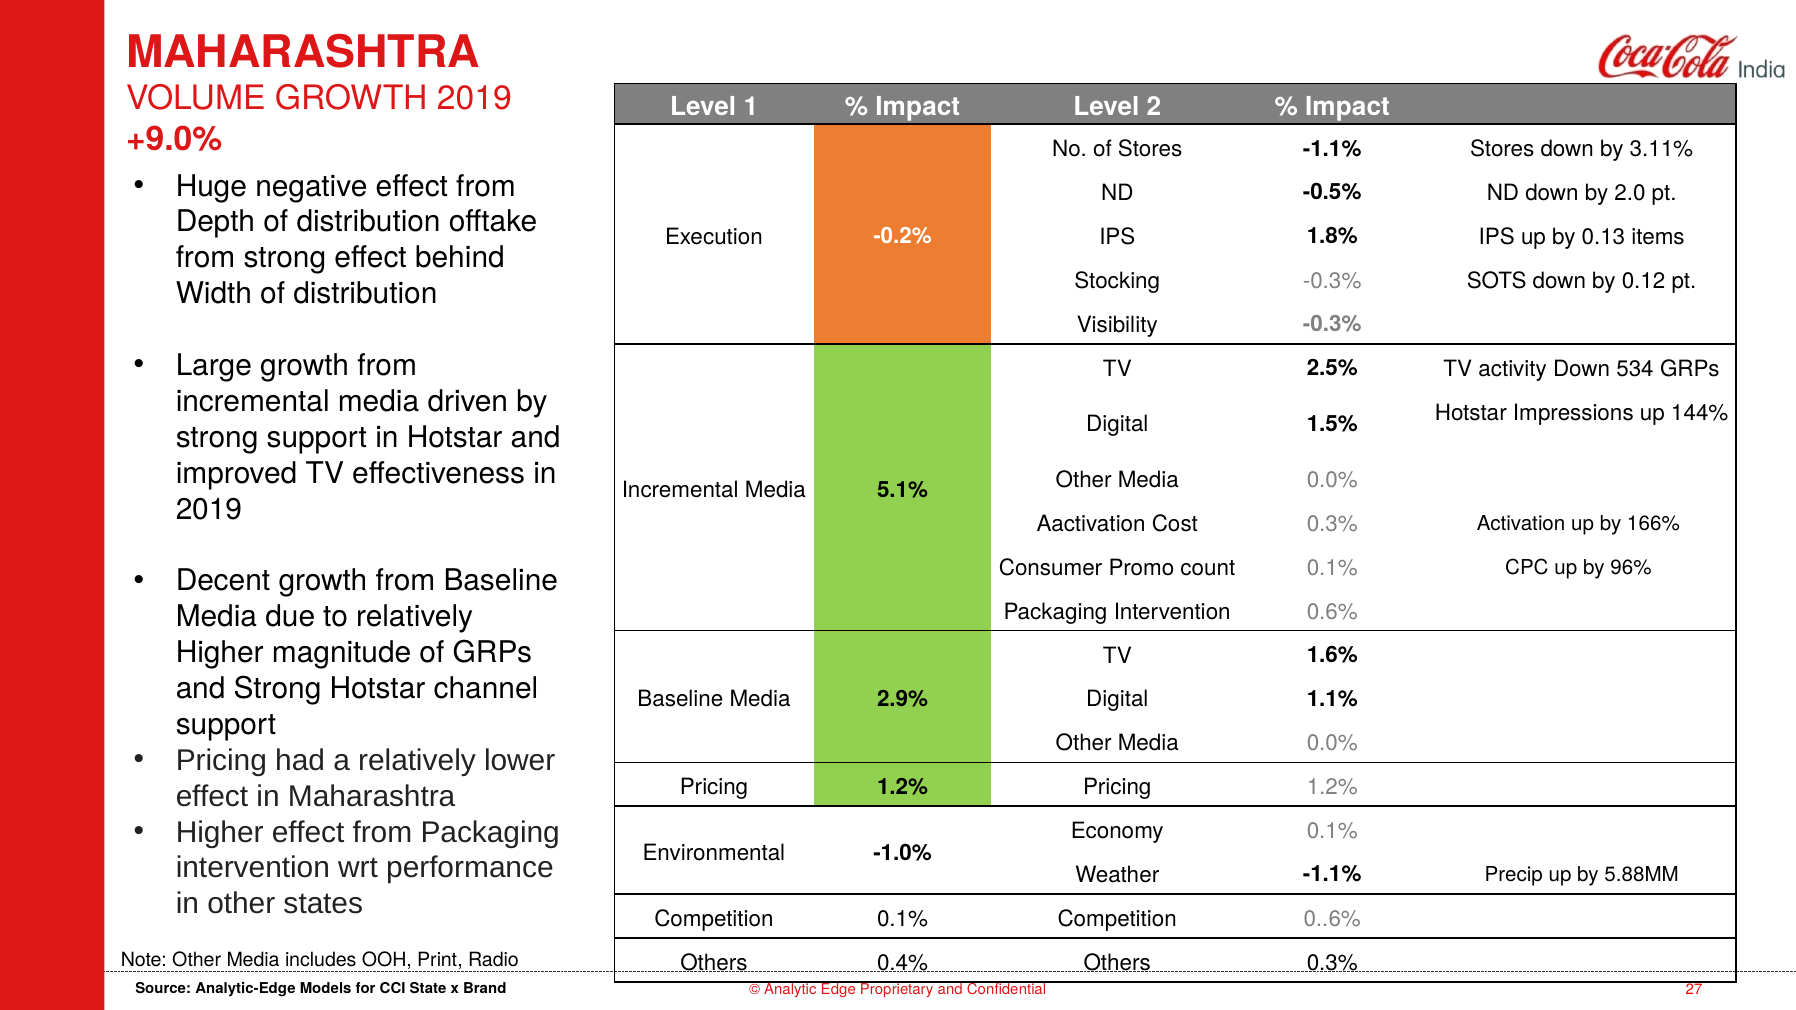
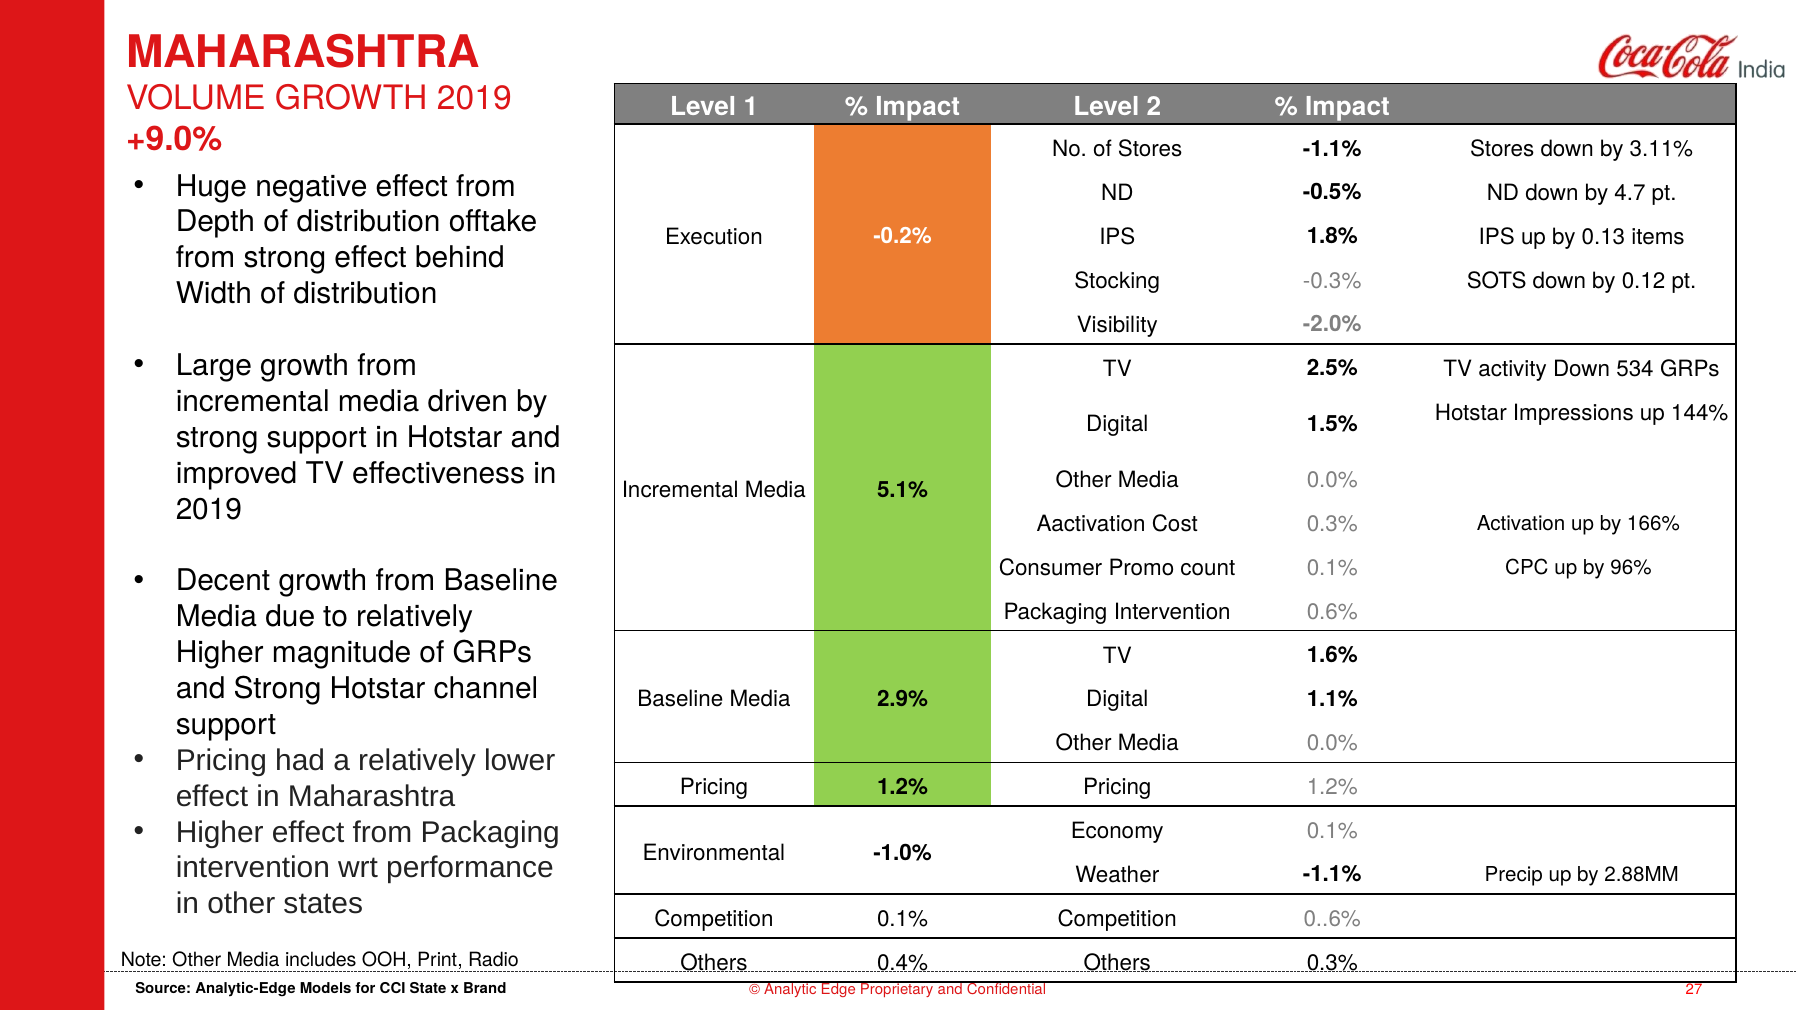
2.0: 2.0 -> 4.7
Visibility -0.3%: -0.3% -> -2.0%
5.88MM: 5.88MM -> 2.88MM
